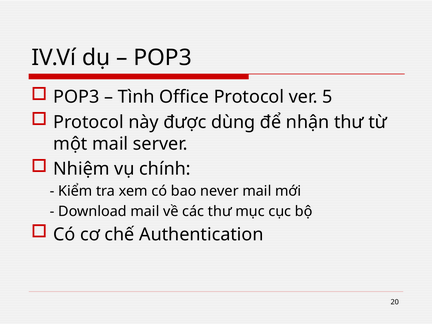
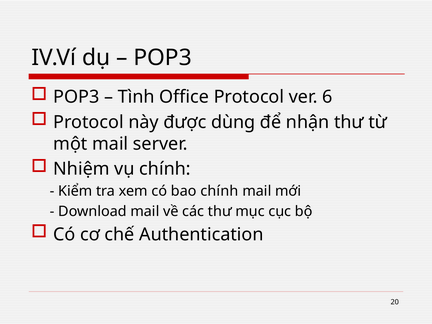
5: 5 -> 6
bao never: never -> chính
